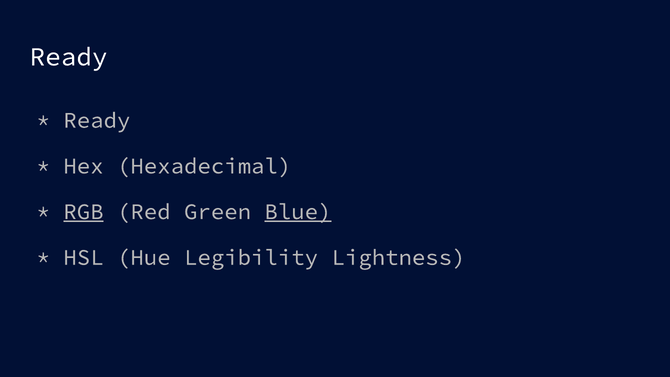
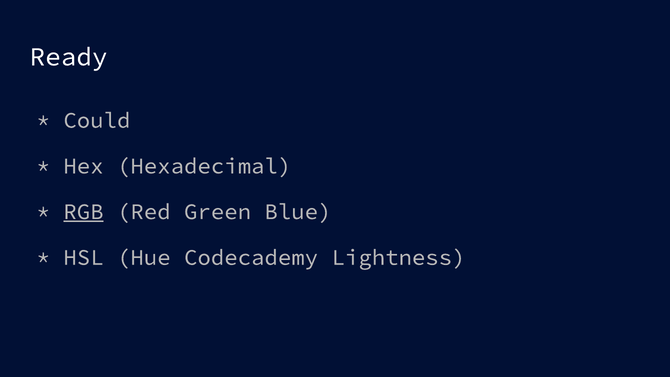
Ready at (97, 120): Ready -> Could
Blue underline: present -> none
Legibility: Legibility -> Codecademy
